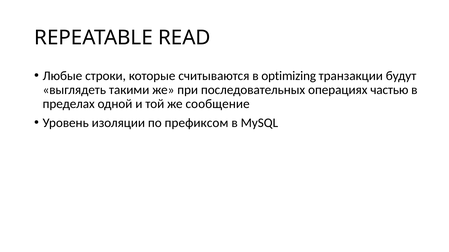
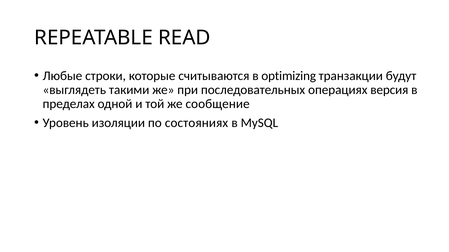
частью: частью -> версия
префиксом: префиксом -> состояниях
